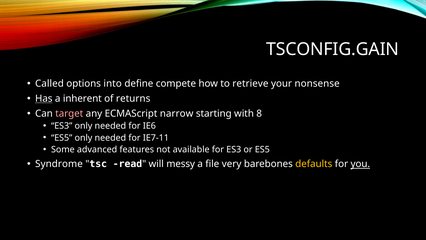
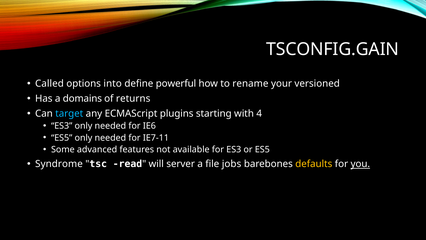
compete: compete -> powerful
retrieve: retrieve -> rename
nonsense: nonsense -> versioned
Has underline: present -> none
inherent: inherent -> domains
target colour: pink -> light blue
narrow: narrow -> plugins
8: 8 -> 4
messy: messy -> server
very: very -> jobs
